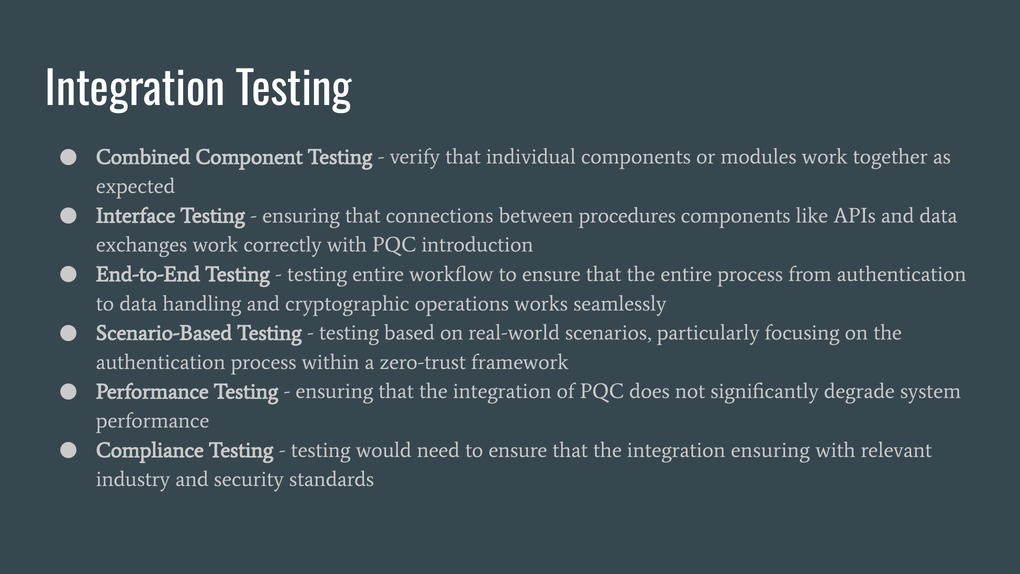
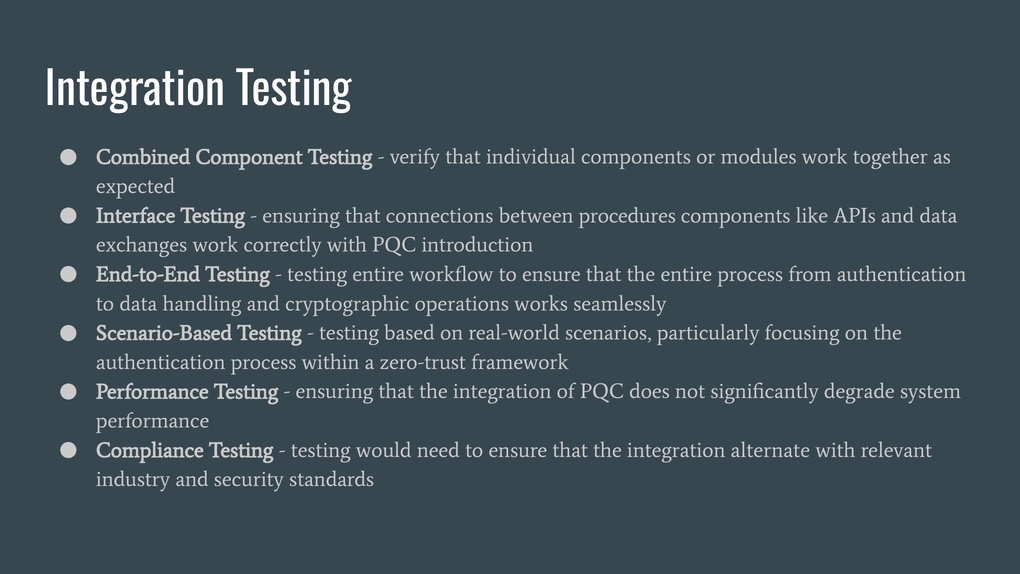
integration ensuring: ensuring -> alternate
